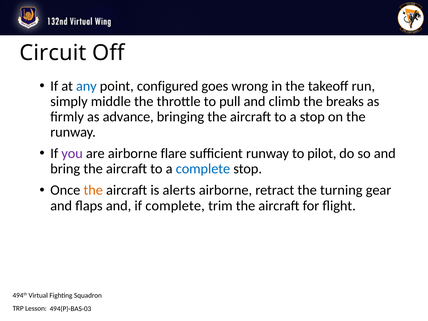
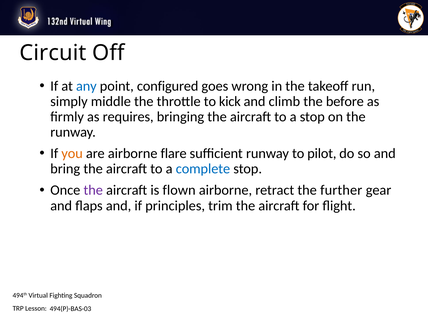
pull: pull -> kick
breaks: breaks -> before
advance: advance -> requires
you colour: purple -> orange
the at (93, 190) colour: orange -> purple
alerts: alerts -> flown
turning: turning -> further
if complete: complete -> principles
